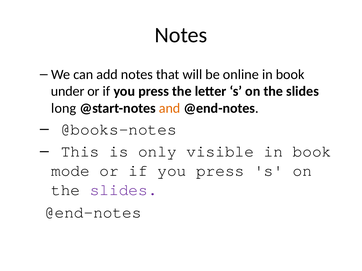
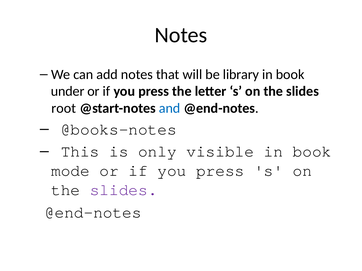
online: online -> library
long: long -> root
and colour: orange -> blue
